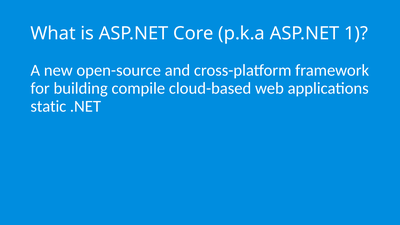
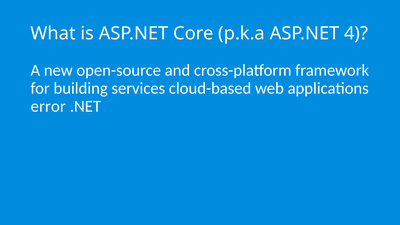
1: 1 -> 4
compile: compile -> services
static: static -> error
